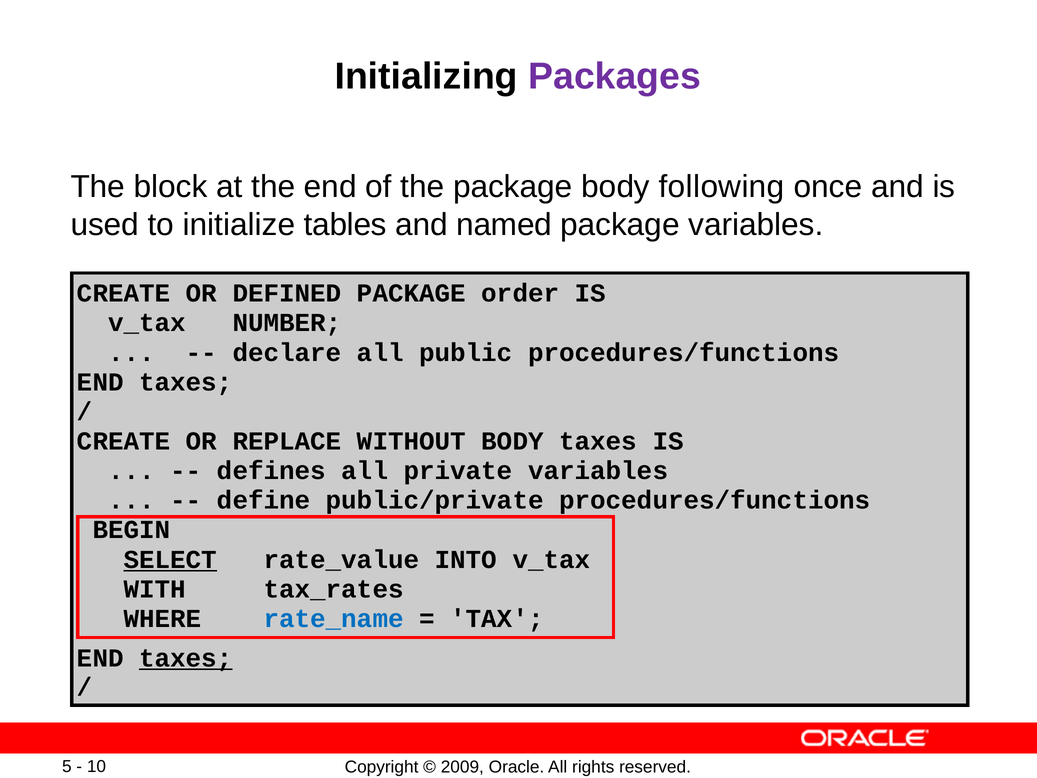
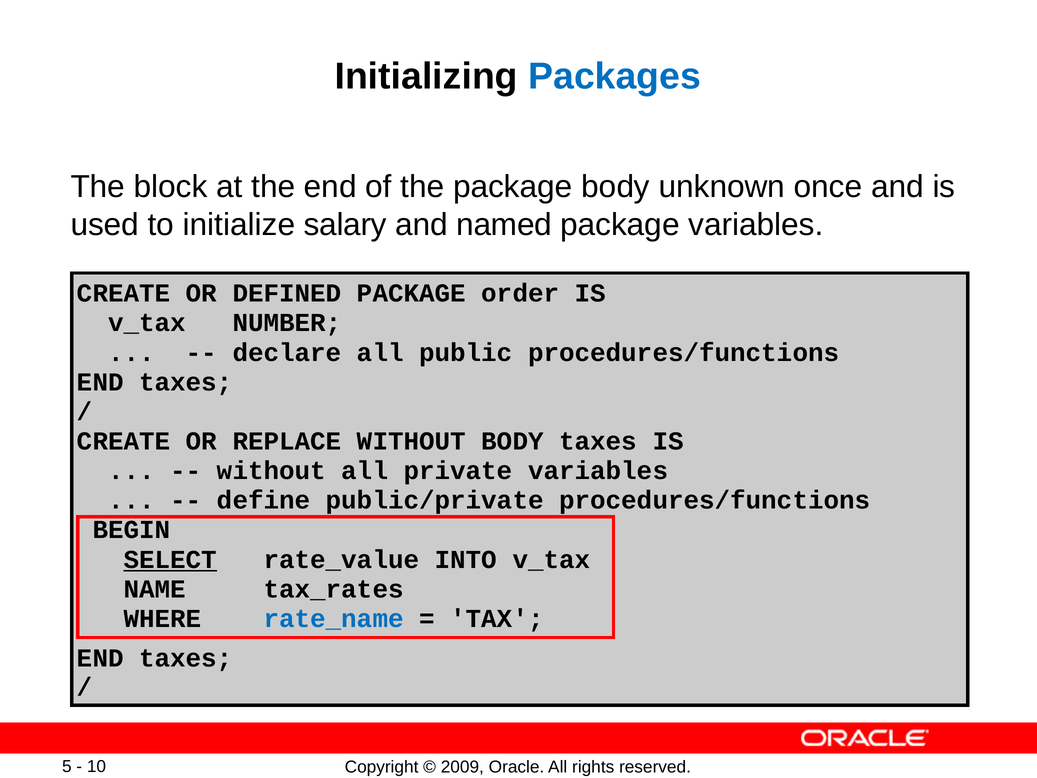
Packages colour: purple -> blue
following: following -> unknown
tables: tables -> salary
defines at (271, 471): defines -> without
WITH: WITH -> NAME
taxes at (186, 658) underline: present -> none
